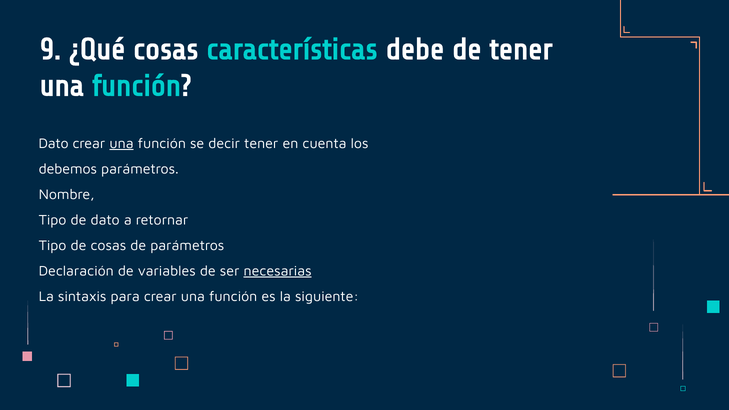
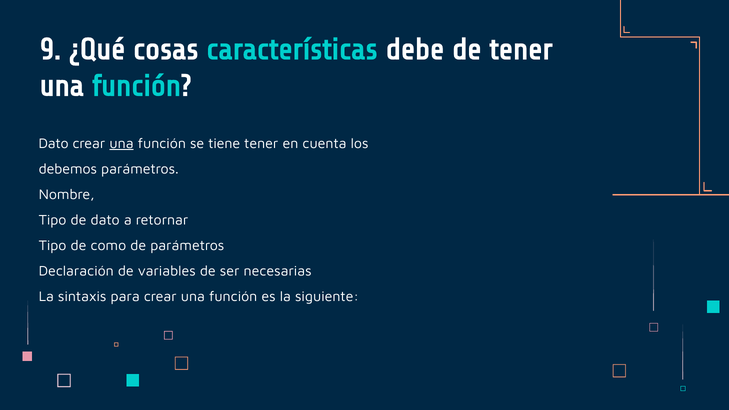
decir: decir -> tiene
de cosas: cosas -> como
necesarias underline: present -> none
